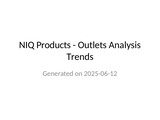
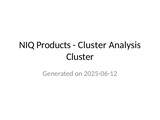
Outlets at (92, 45): Outlets -> Cluster
Trends at (80, 57): Trends -> Cluster
